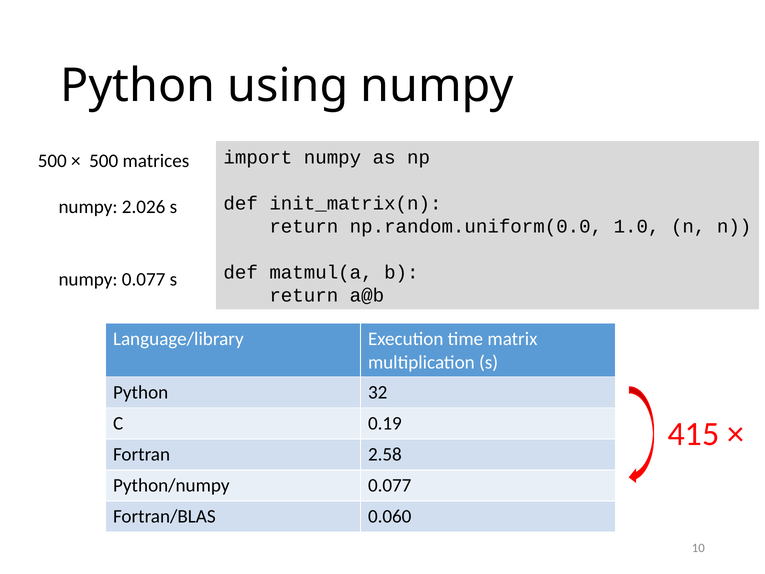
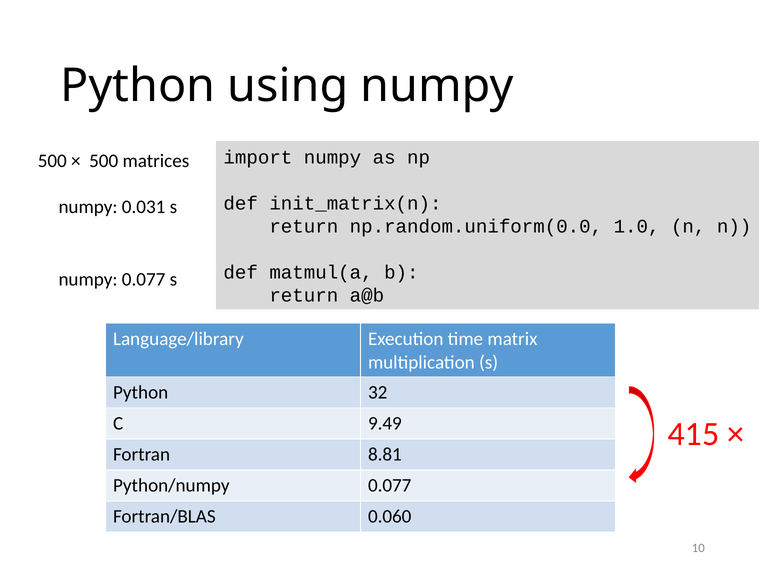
2.026: 2.026 -> 0.031
0.19: 0.19 -> 9.49
2.58: 2.58 -> 8.81
